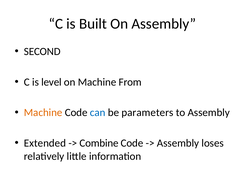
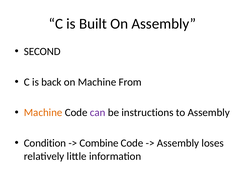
level: level -> back
can colour: blue -> purple
parameters: parameters -> instructions
Extended: Extended -> Condition
